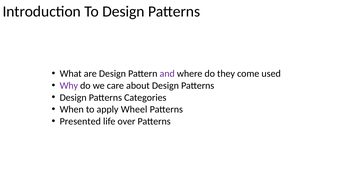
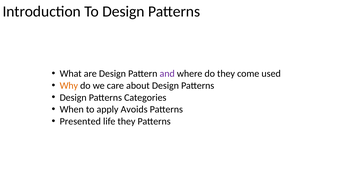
Why colour: purple -> orange
Wheel: Wheel -> Avoids
life over: over -> they
